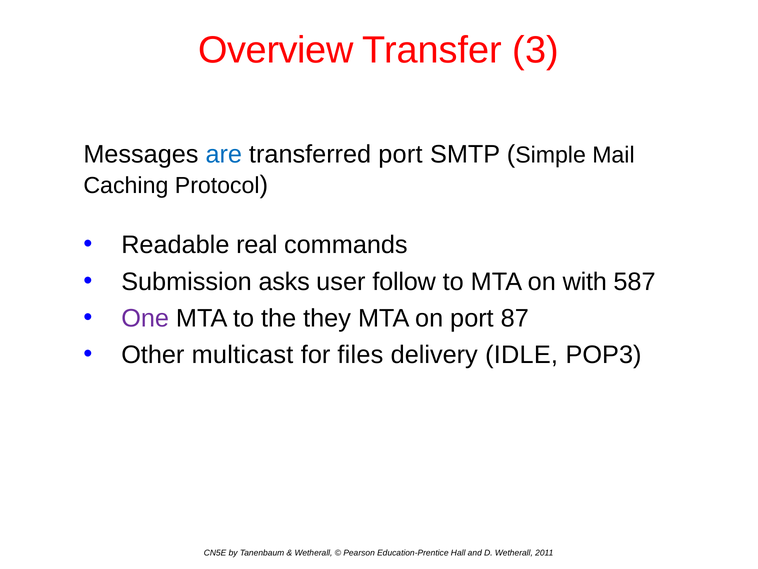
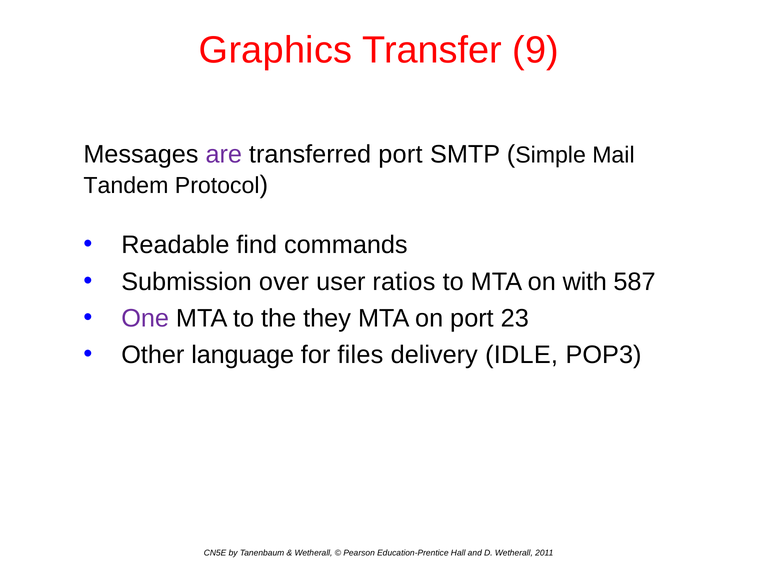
Overview: Overview -> Graphics
3: 3 -> 9
are colour: blue -> purple
Caching: Caching -> Tandem
real: real -> find
asks: asks -> over
follow: follow -> ratios
87: 87 -> 23
multicast: multicast -> language
